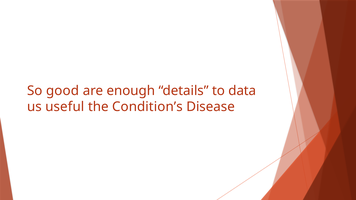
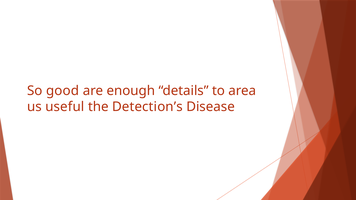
data: data -> area
Condition’s: Condition’s -> Detection’s
